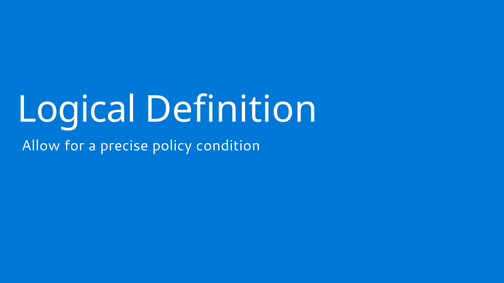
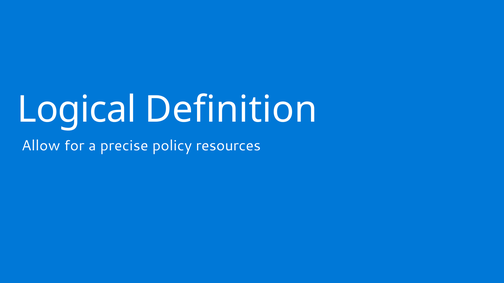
condition: condition -> resources
